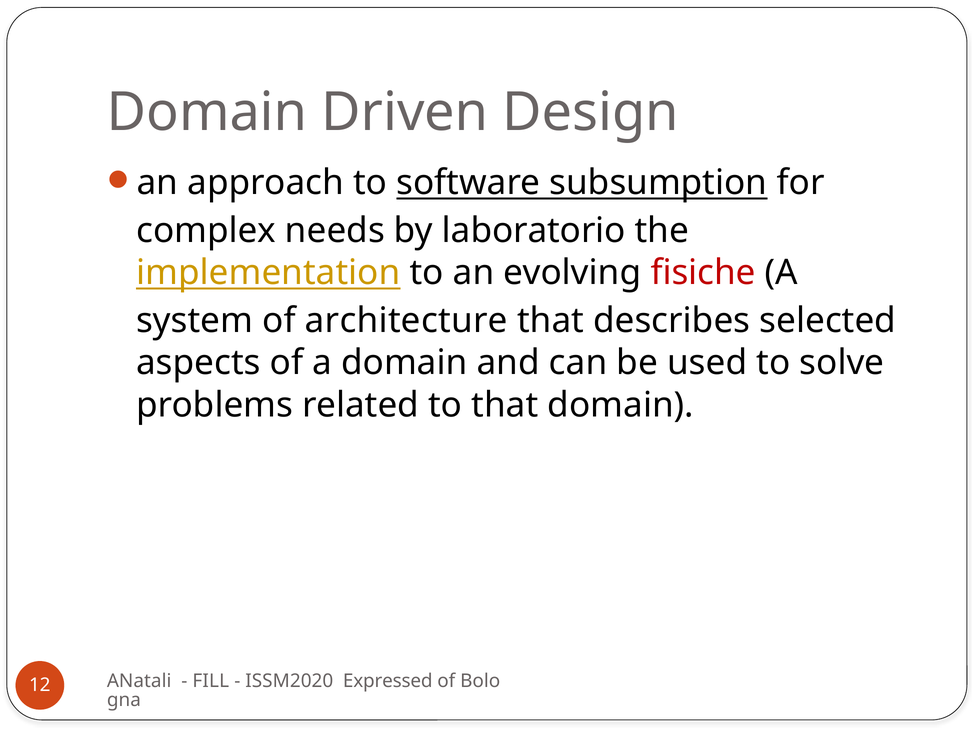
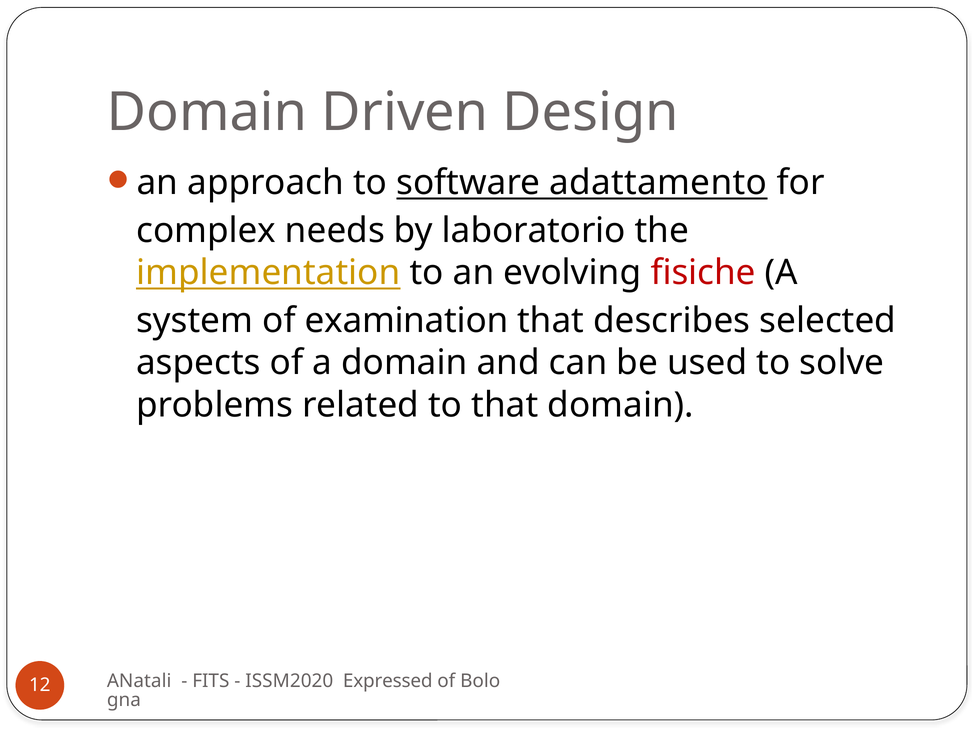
subsumption: subsumption -> adattamento
architecture: architecture -> examination
FILL: FILL -> FITS
